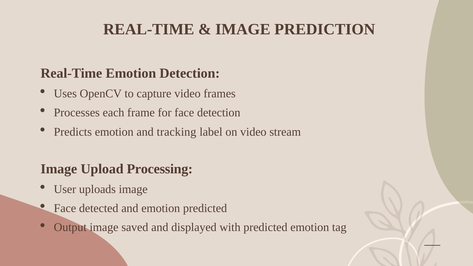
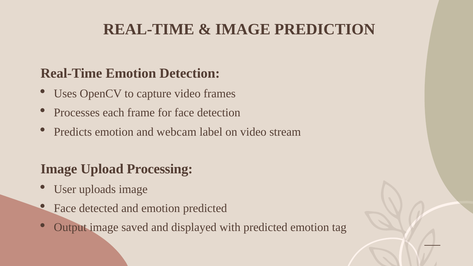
tracking: tracking -> webcam
